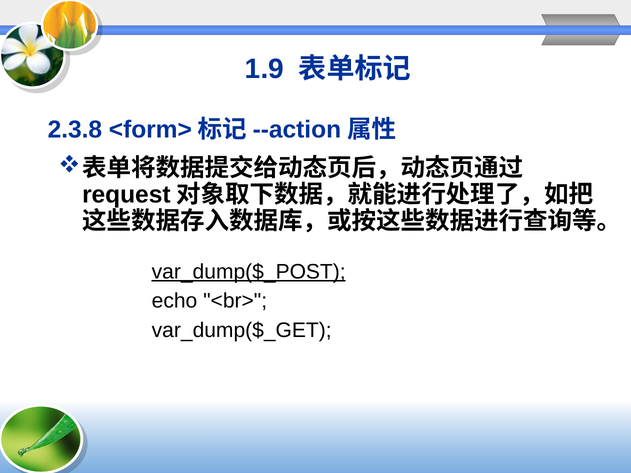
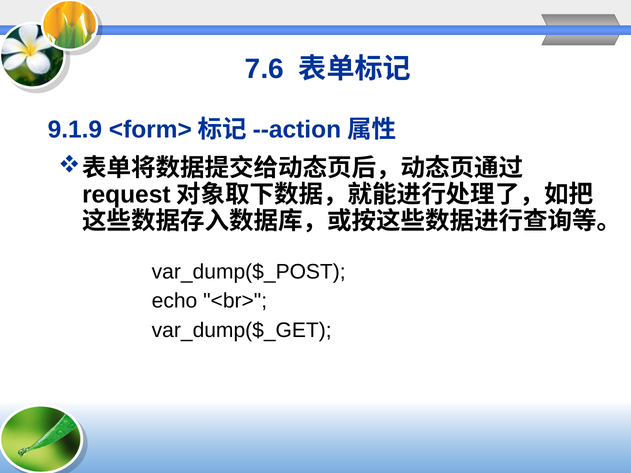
1.9: 1.9 -> 7.6
2.3.8: 2.3.8 -> 9.1.9
var_dump($_POST underline: present -> none
